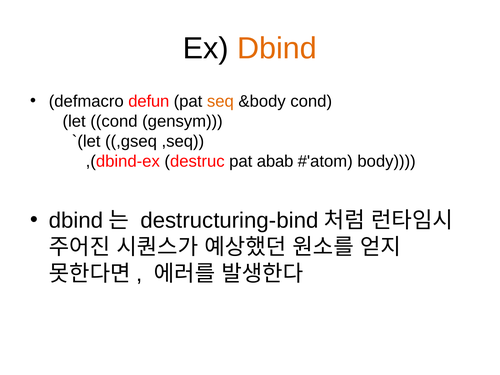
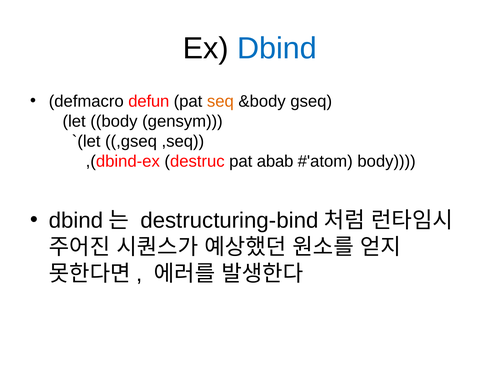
Dbind at (277, 48) colour: orange -> blue
&body cond: cond -> gseq
let cond: cond -> body
